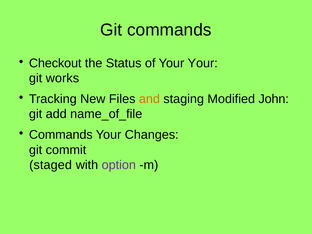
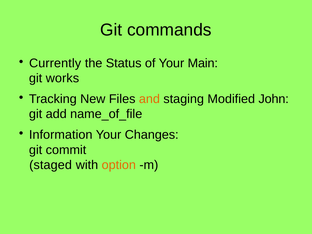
Checkout: Checkout -> Currently
Your Your: Your -> Main
Commands at (61, 135): Commands -> Information
option colour: purple -> orange
